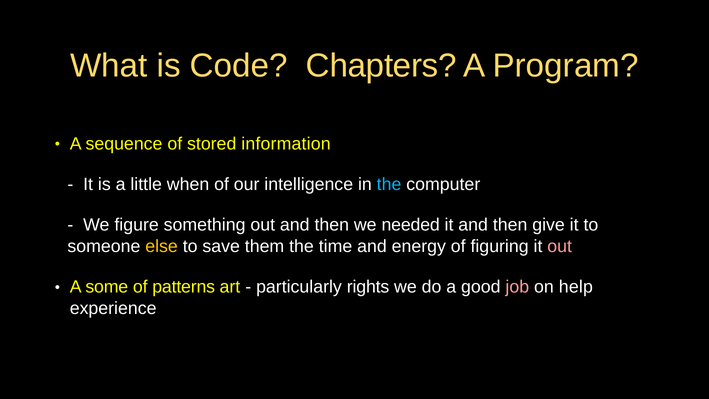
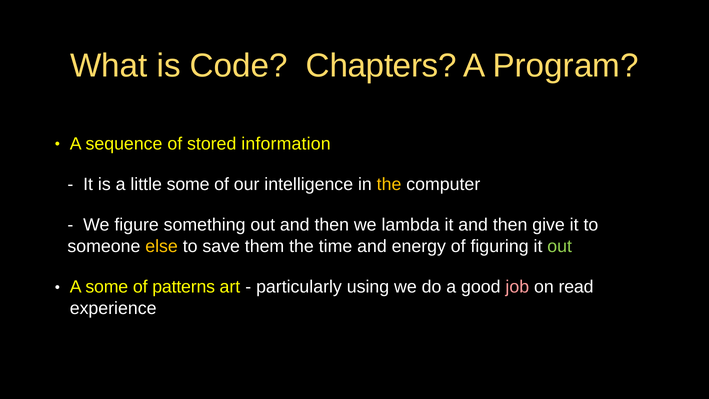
little when: when -> some
the at (389, 184) colour: light blue -> yellow
needed: needed -> lambda
out at (560, 246) colour: pink -> light green
rights: rights -> using
help: help -> read
